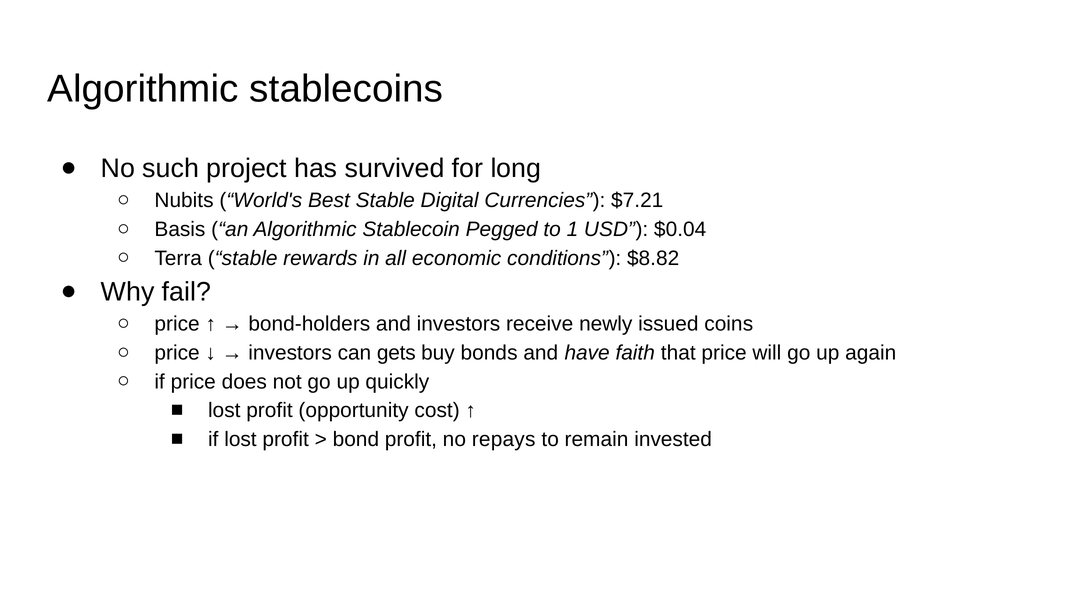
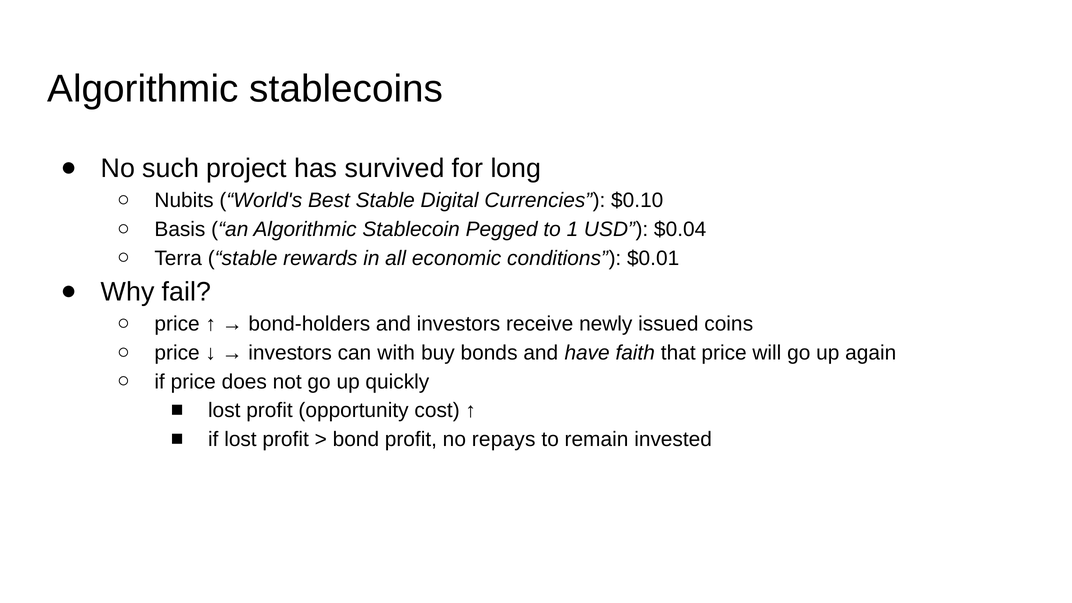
$7.21: $7.21 -> $0.10
$8.82: $8.82 -> $0.01
gets: gets -> with
